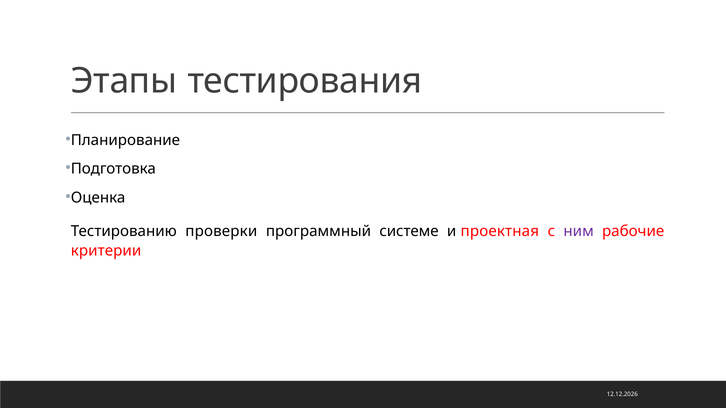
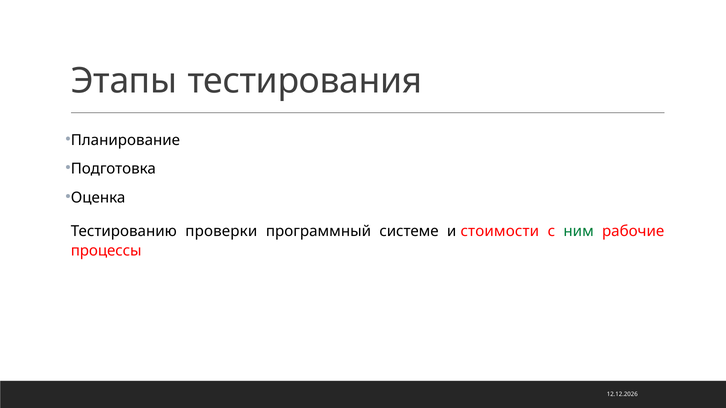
проектная: проектная -> стоимости
ним colour: purple -> green
критерии: критерии -> процессы
